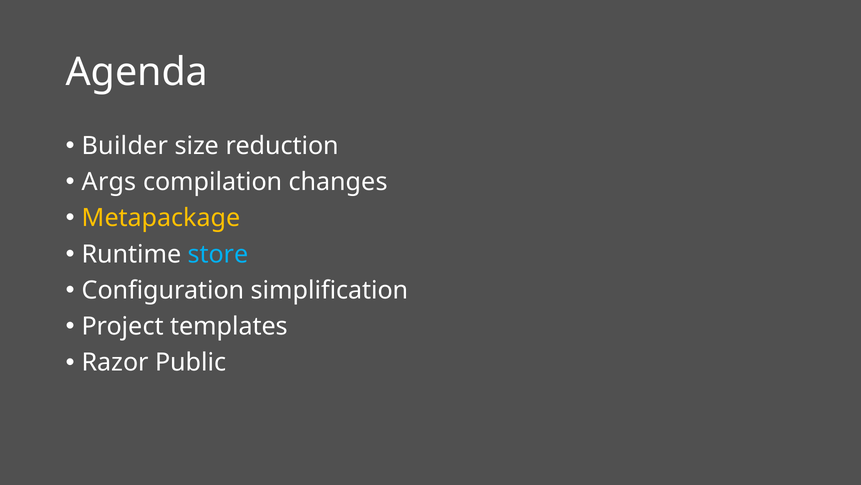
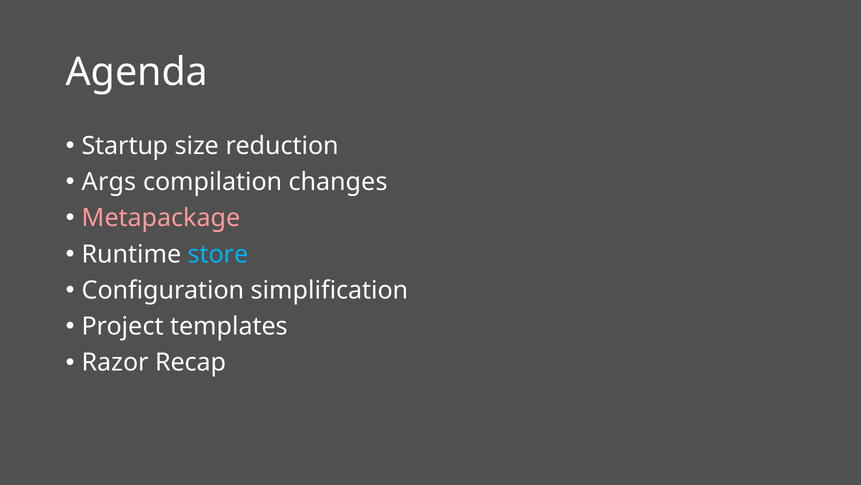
Builder: Builder -> Startup
Metapackage colour: yellow -> pink
Public: Public -> Recap
